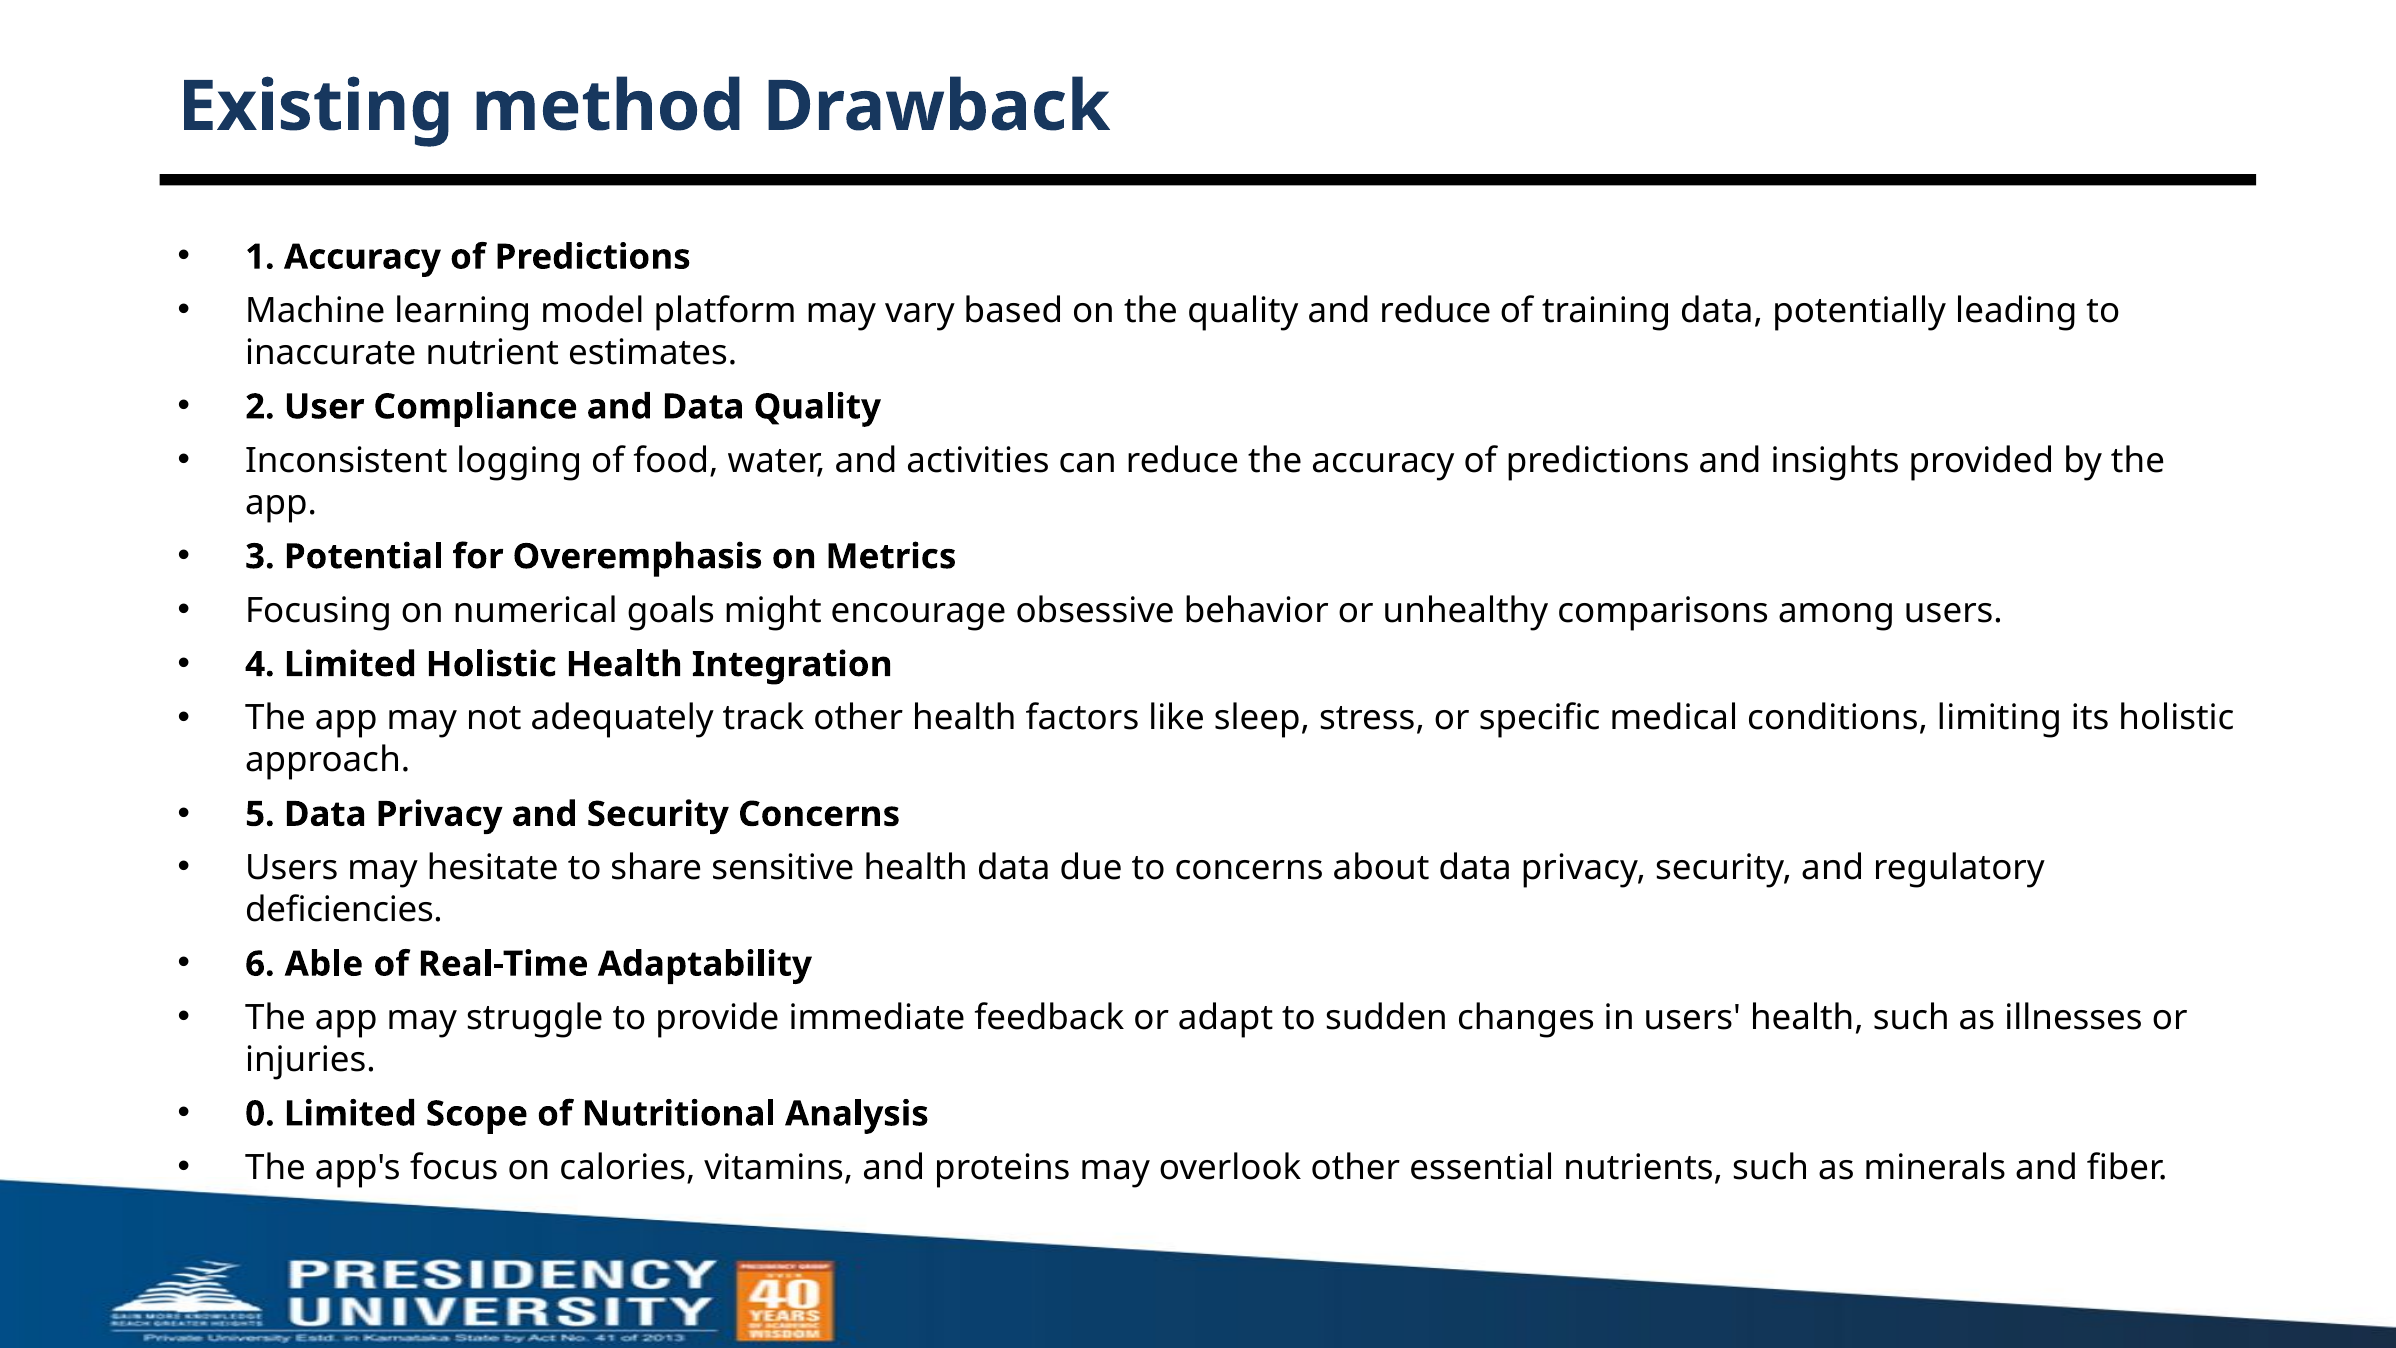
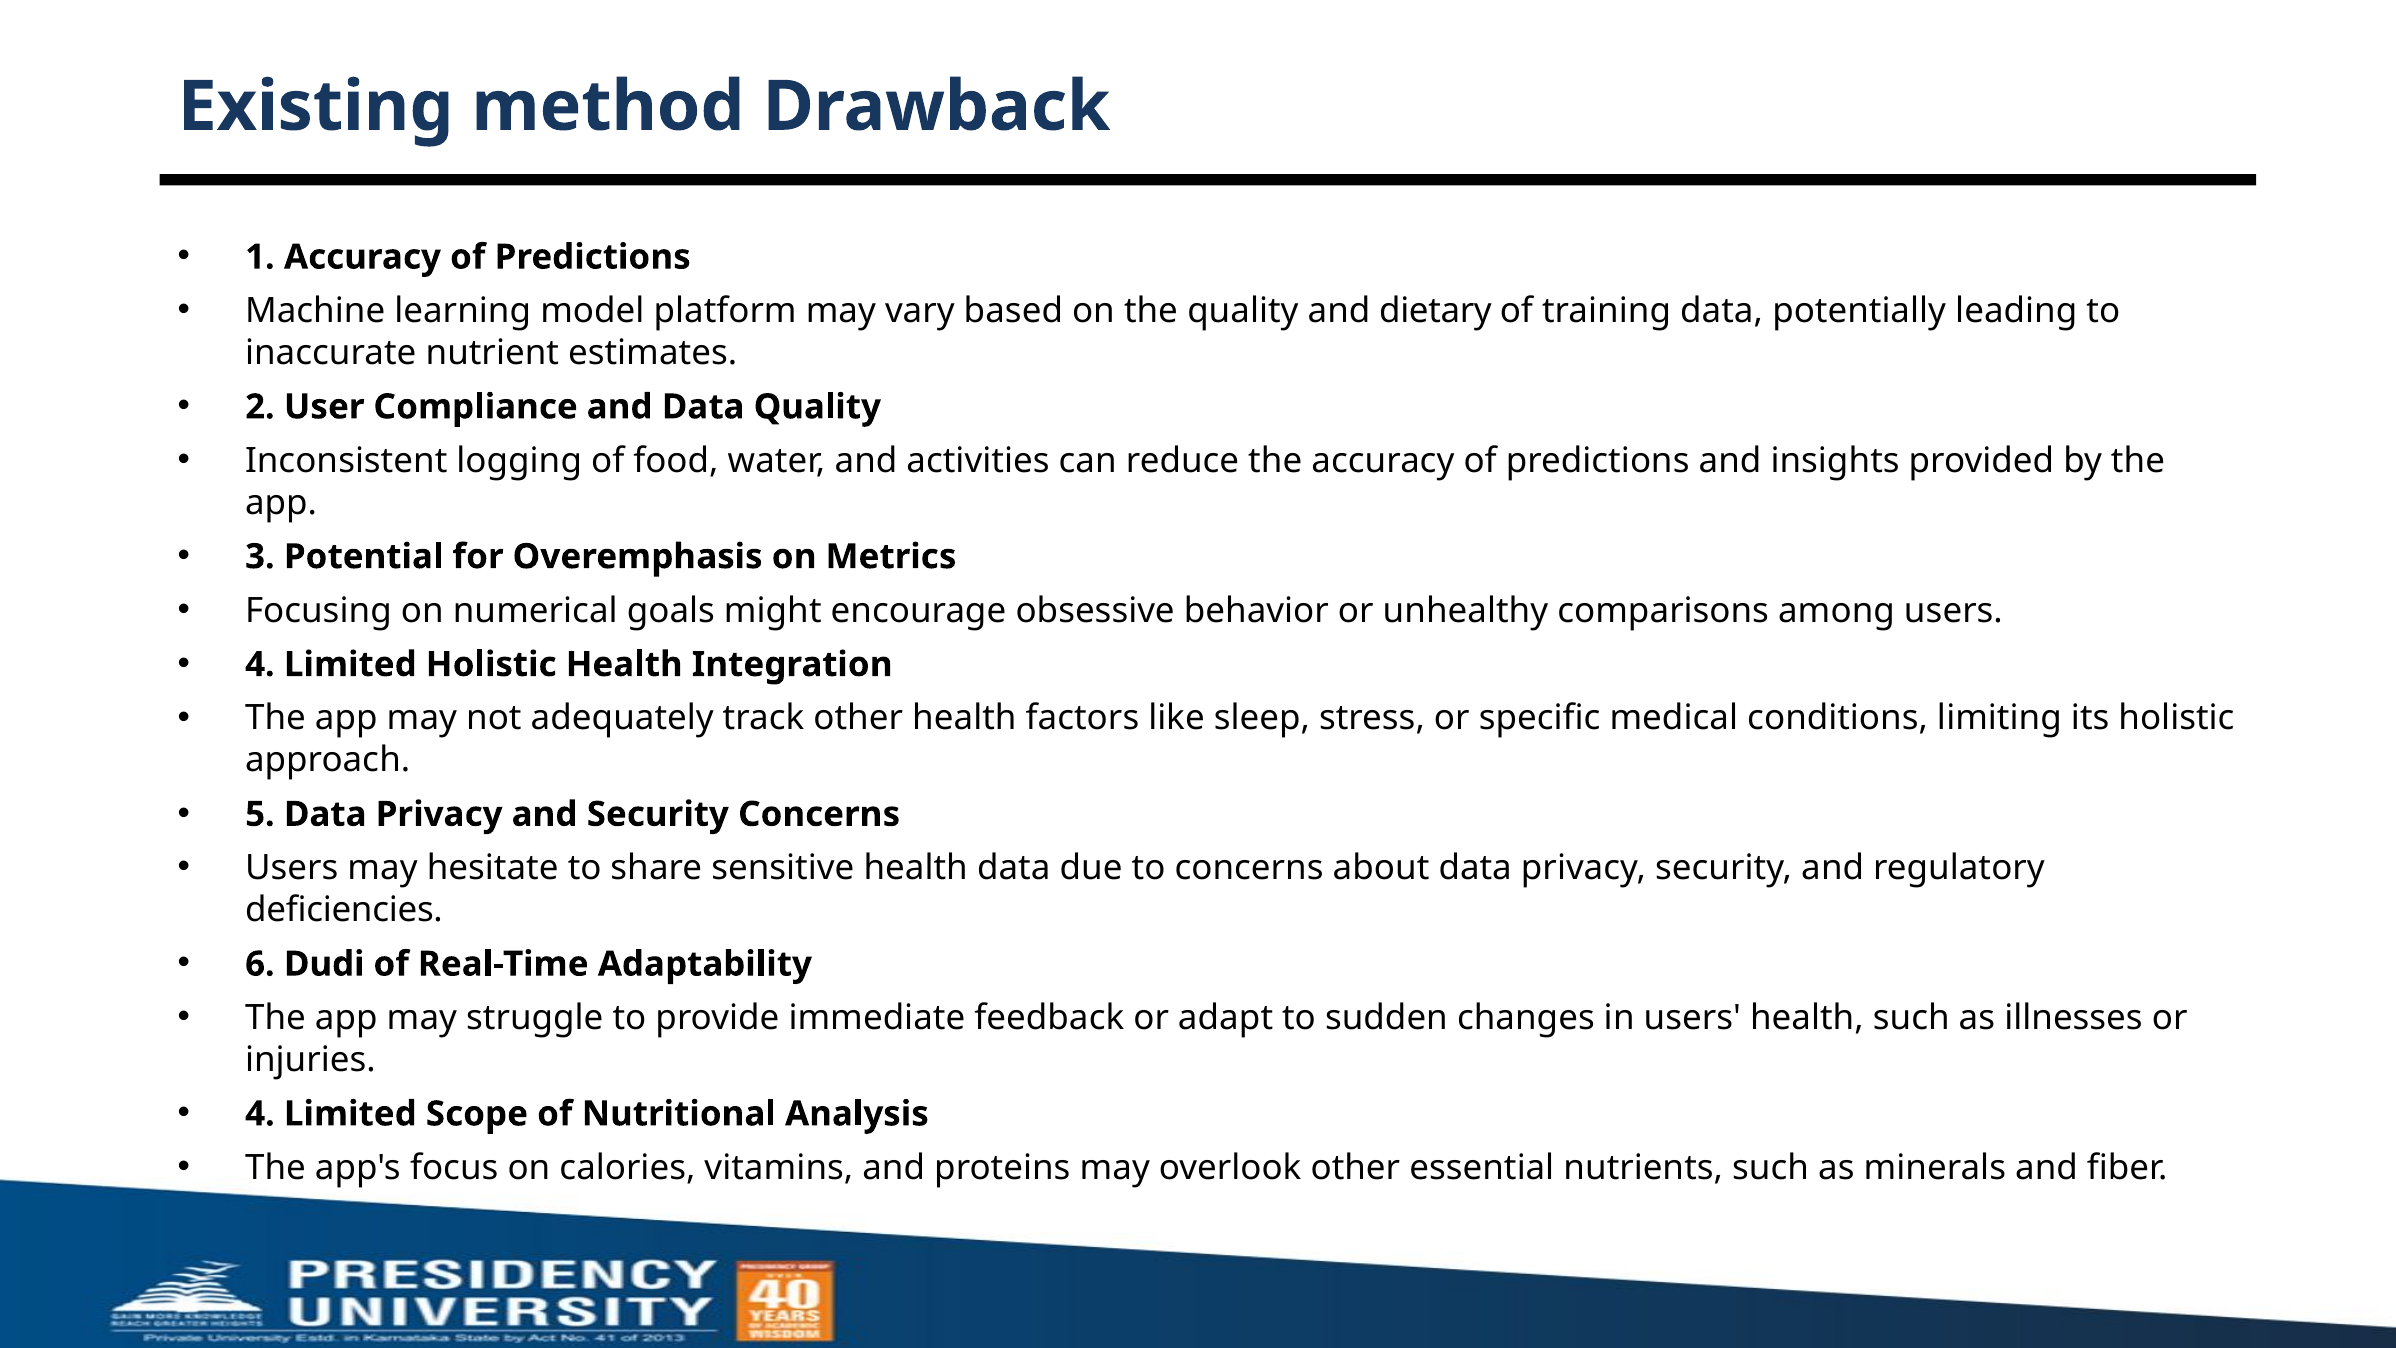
and reduce: reduce -> dietary
Able: Able -> Dudi
0 at (260, 1114): 0 -> 4
